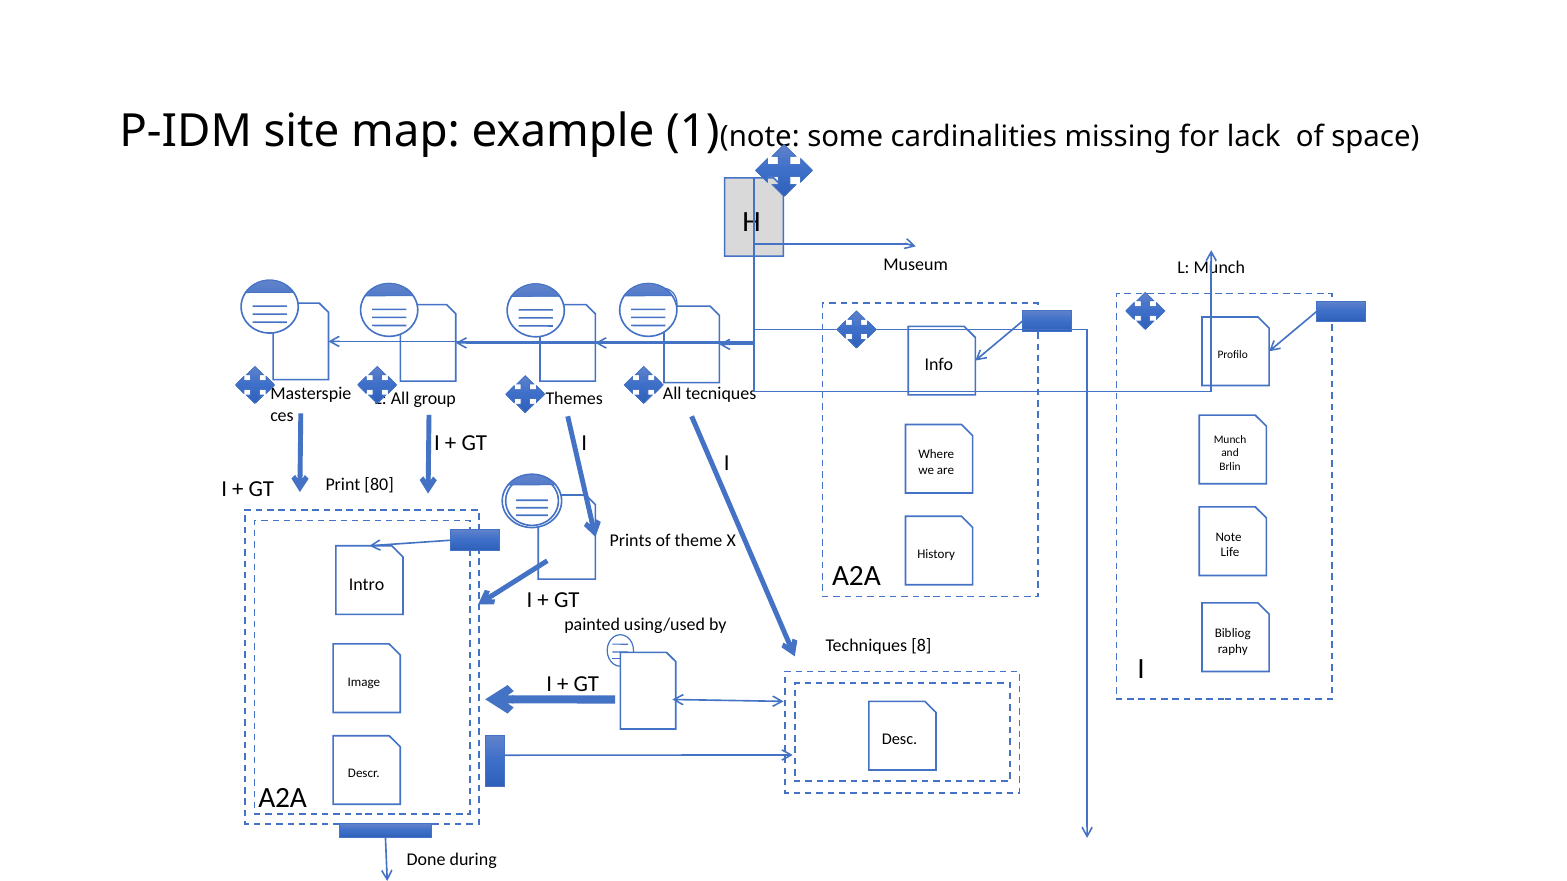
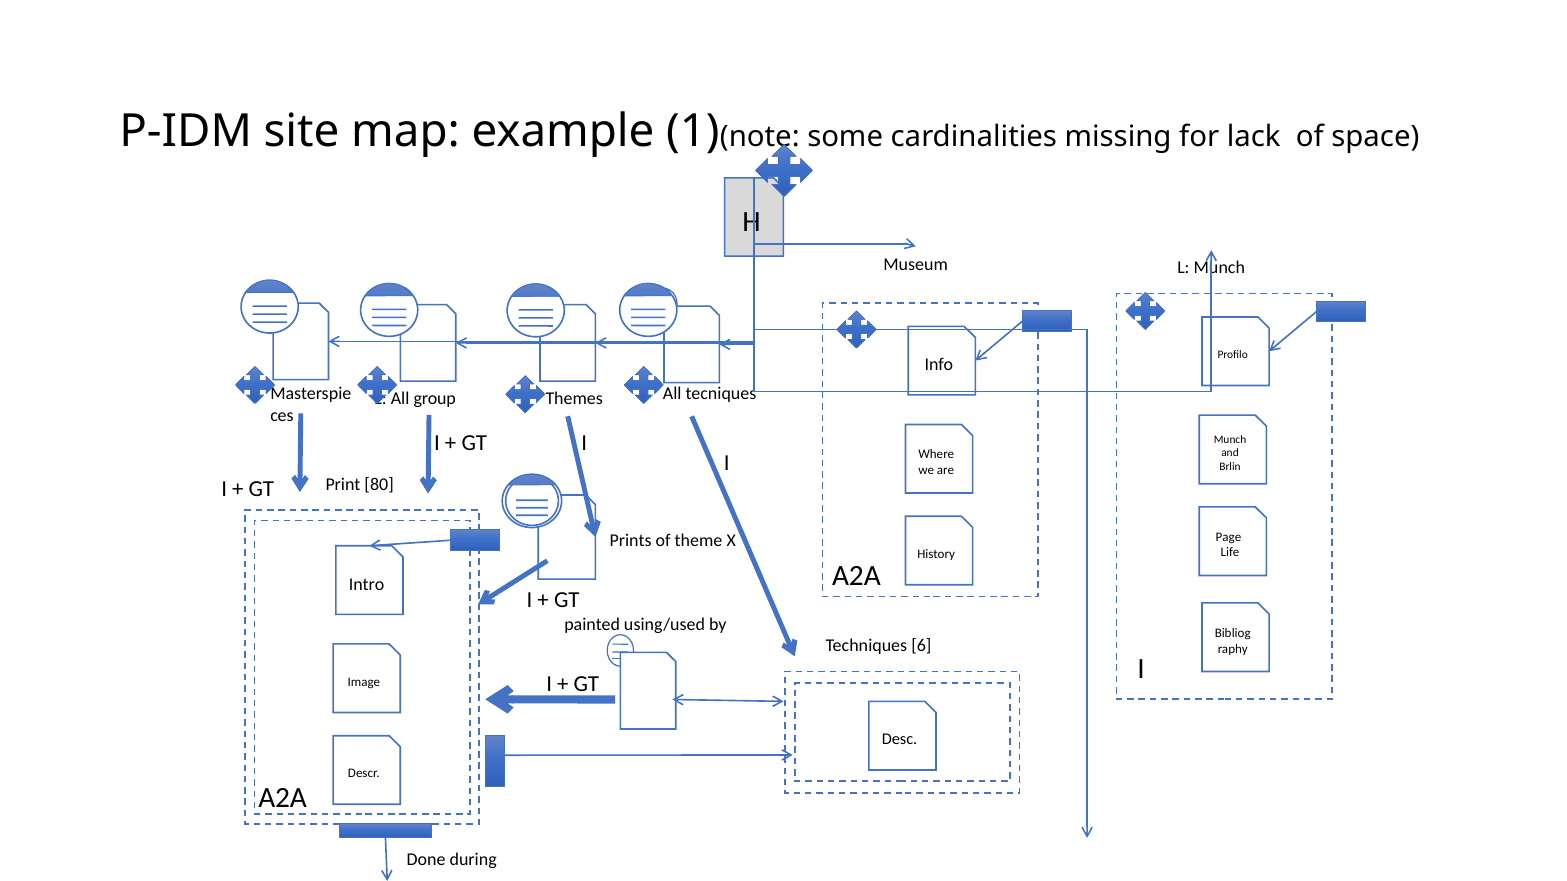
Note at (1229, 537): Note -> Page
8: 8 -> 6
